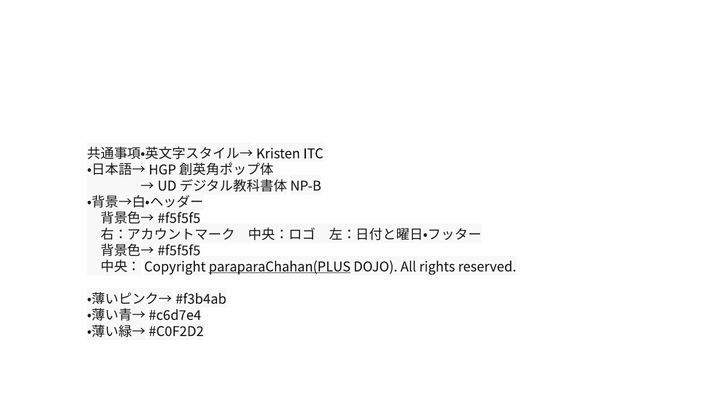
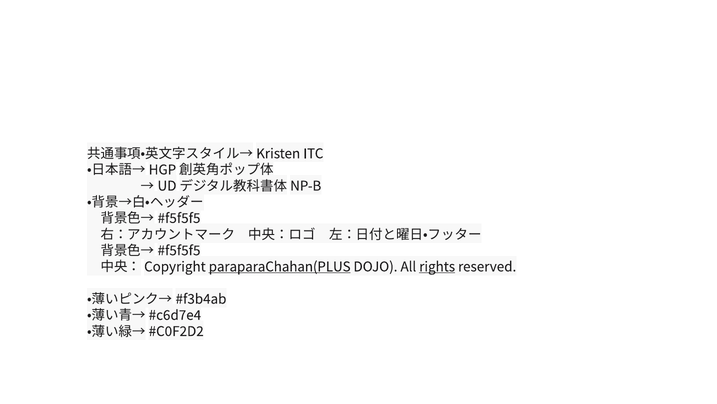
rights underline: none -> present
